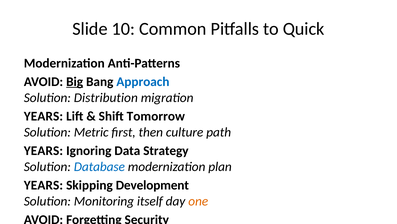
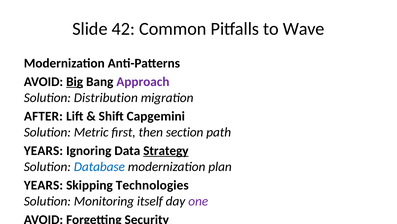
10: 10 -> 42
Quick: Quick -> Wave
Approach colour: blue -> purple
YEARS at (43, 116): YEARS -> AFTER
Tomorrow: Tomorrow -> Capgemini
culture: culture -> section
Strategy underline: none -> present
Development: Development -> Technologies
one colour: orange -> purple
